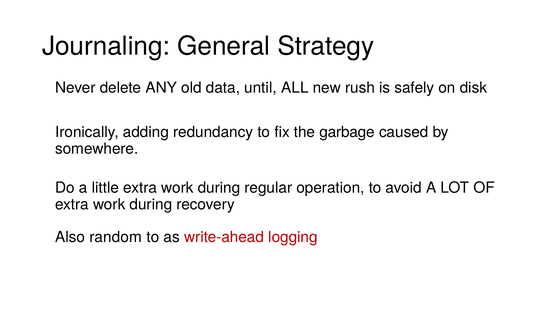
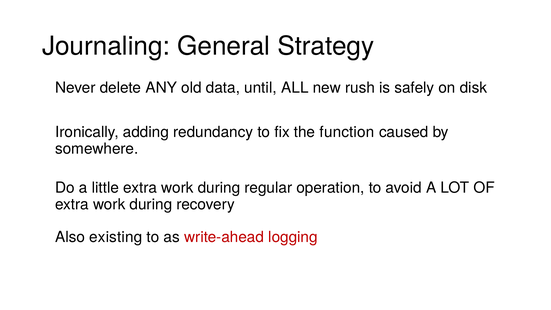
garbage: garbage -> function
random: random -> existing
